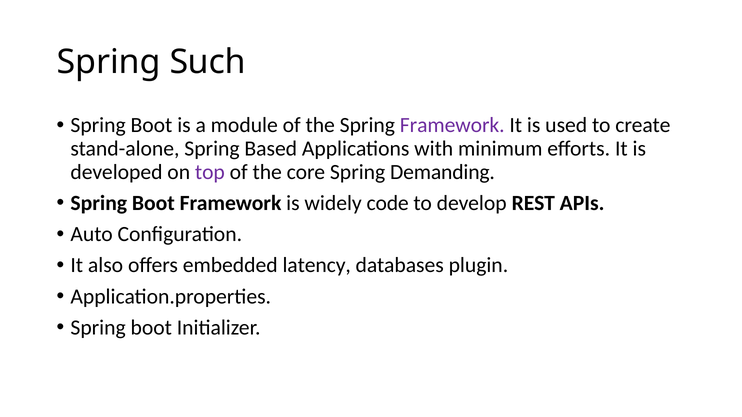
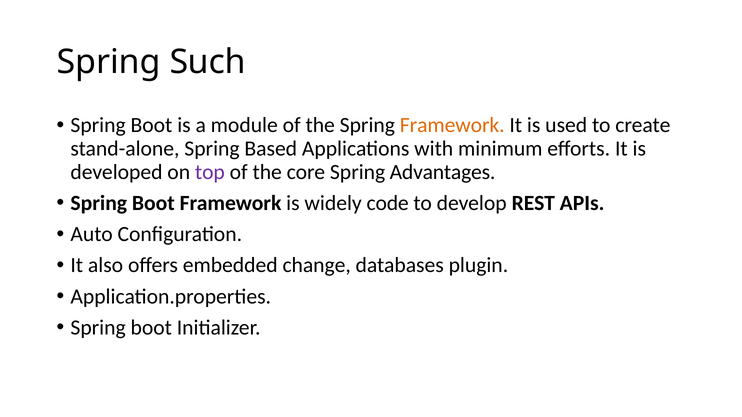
Framework at (452, 125) colour: purple -> orange
Demanding: Demanding -> Advantages
latency: latency -> change
